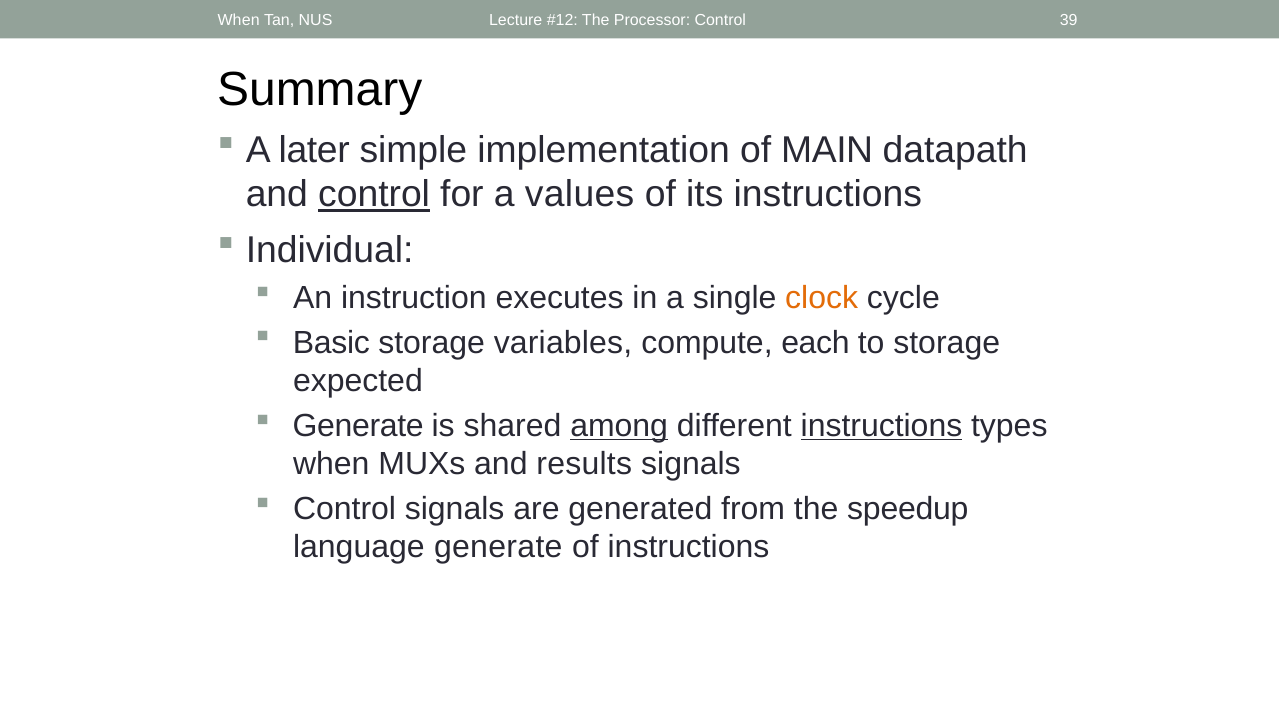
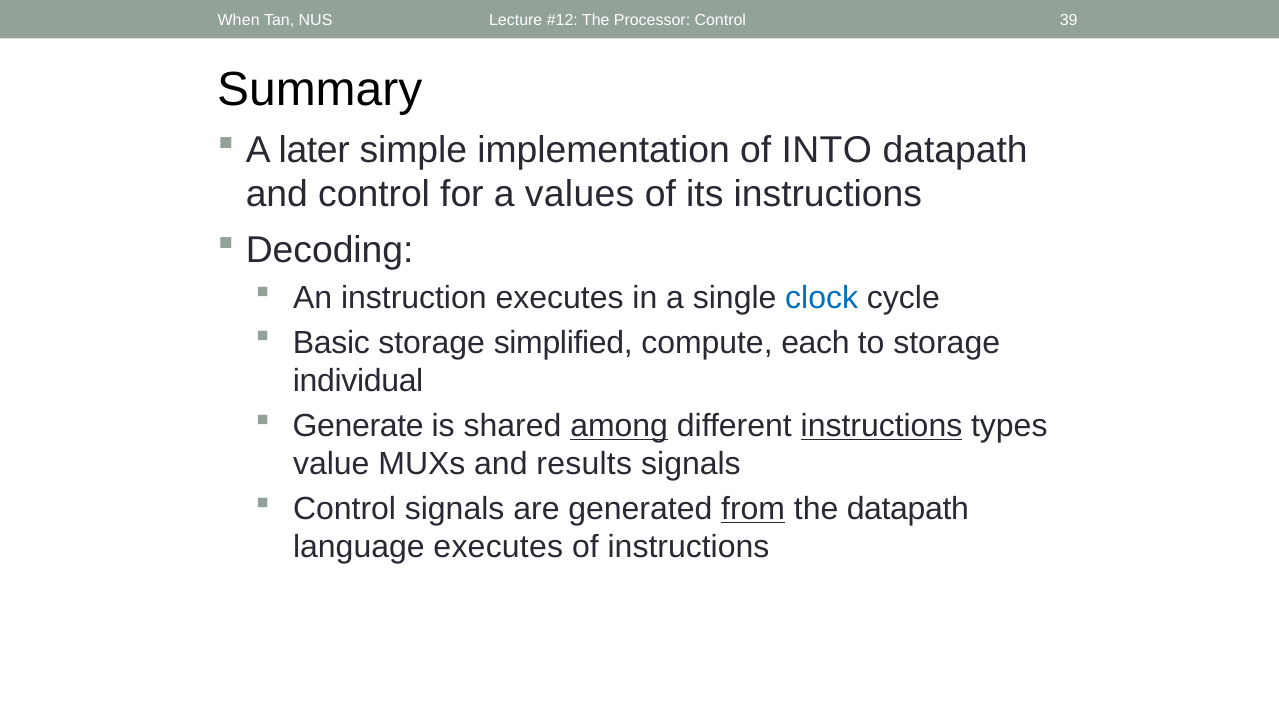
MAIN: MAIN -> INTO
control at (374, 195) underline: present -> none
Individual: Individual -> Decoding
clock colour: orange -> blue
variables: variables -> simplified
expected: expected -> individual
when at (331, 464): when -> value
from underline: none -> present
the speedup: speedup -> datapath
language generate: generate -> executes
